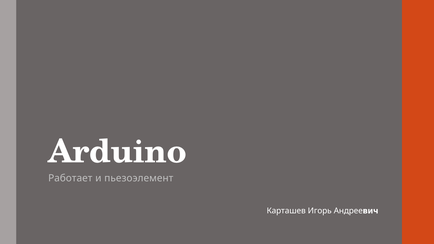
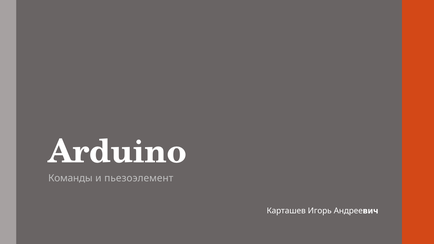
Работает: Работает -> Команды
